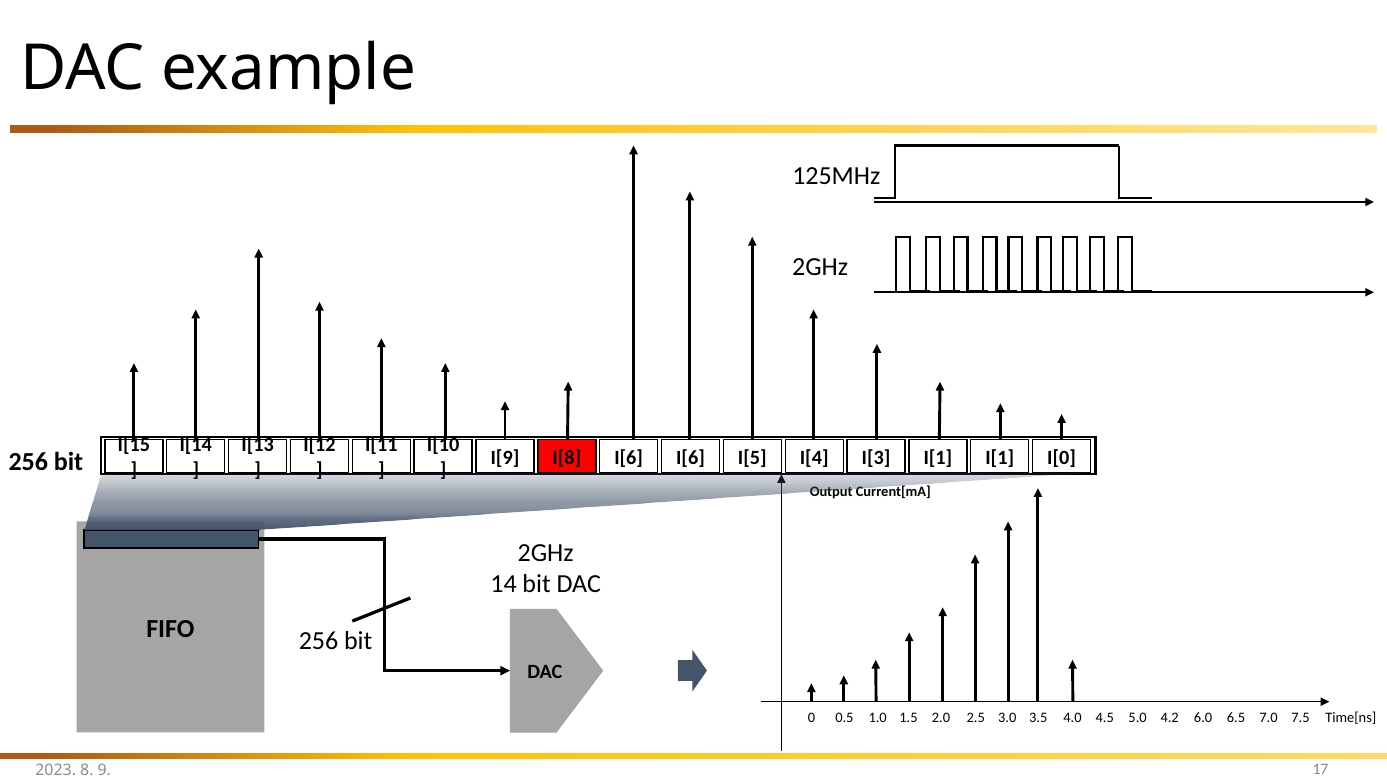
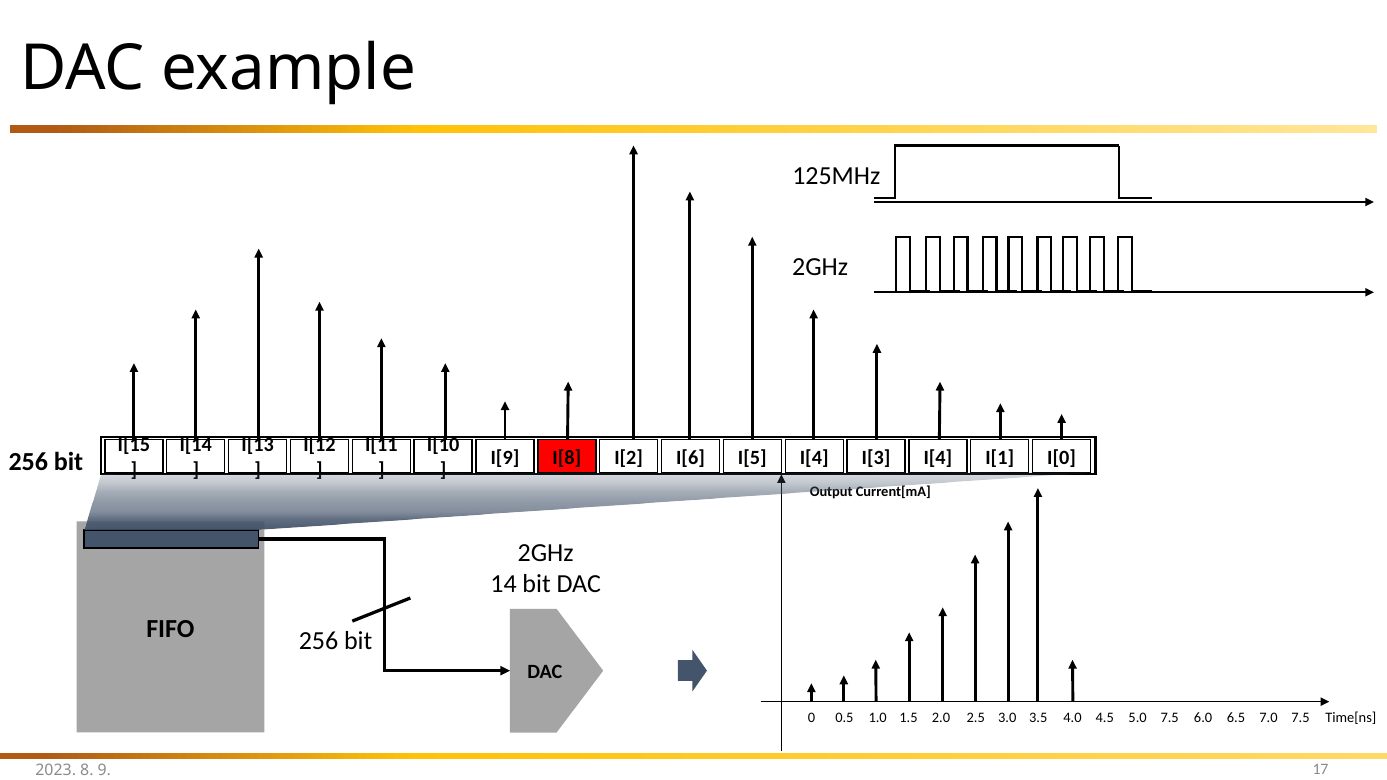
I[8 I[6: I[6 -> I[2
I[3 I[1: I[1 -> I[4
5.0 4.2: 4.2 -> 7.5
